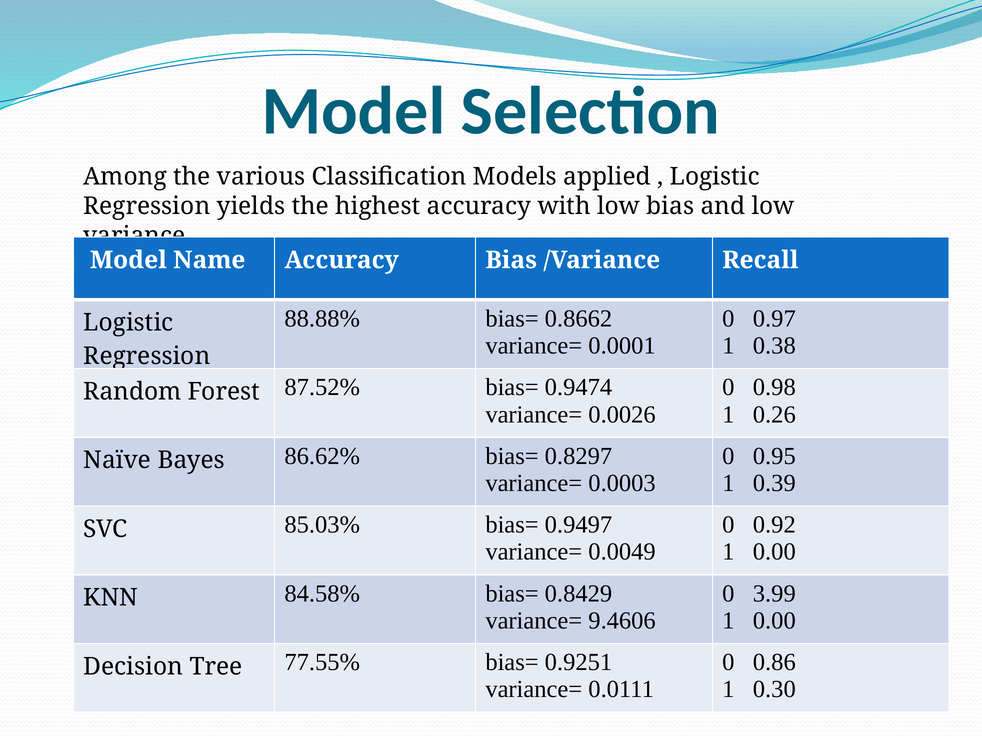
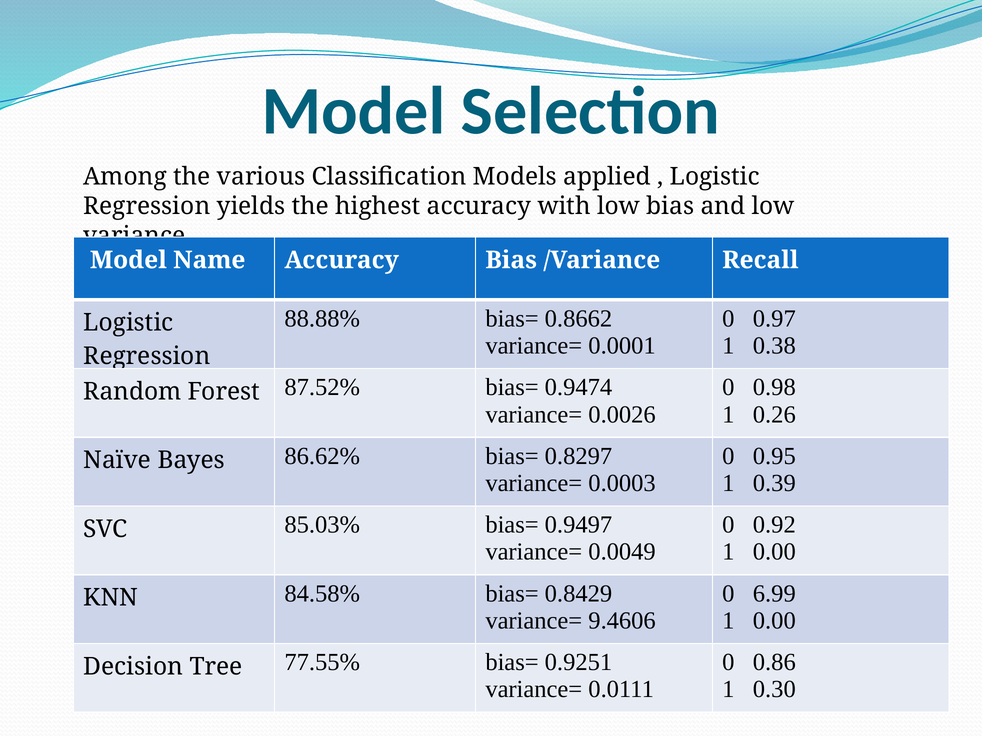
3.99: 3.99 -> 6.99
